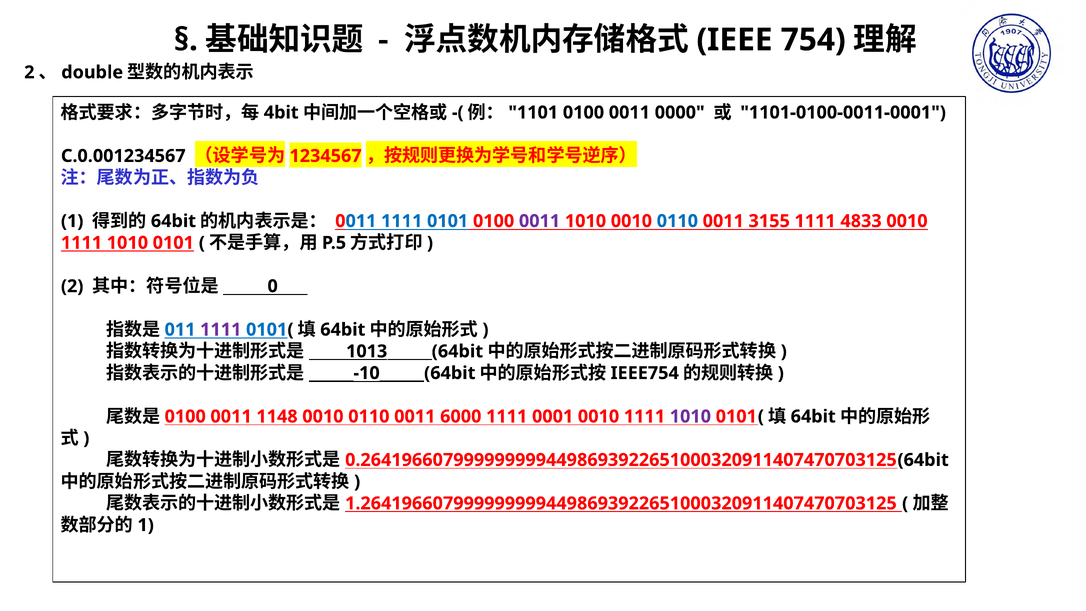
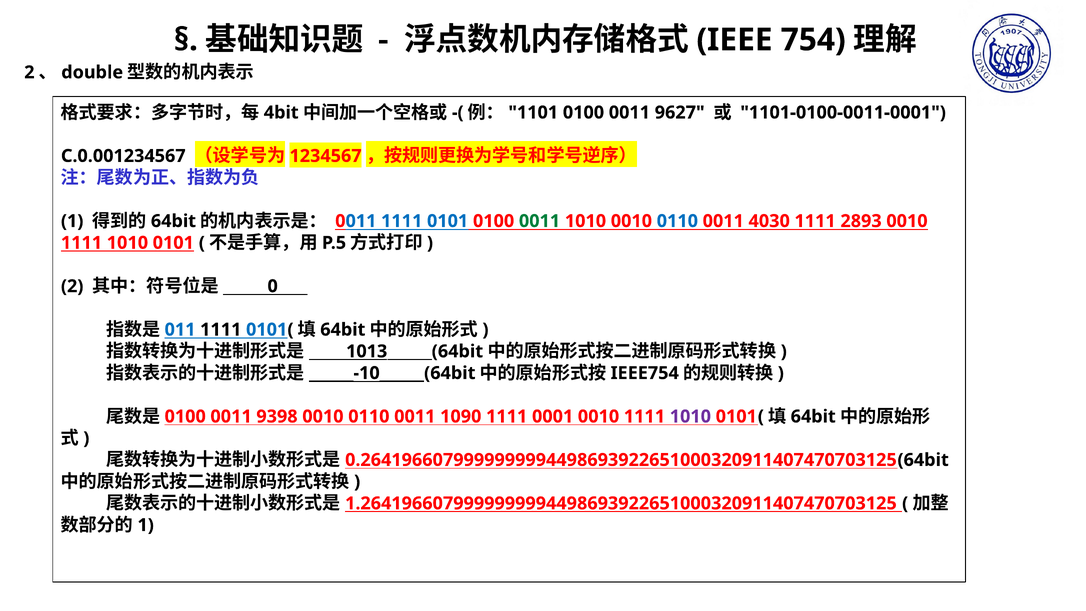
0000: 0000 -> 9627
0011 at (540, 221) colour: purple -> green
3155: 3155 -> 4030
4833: 4833 -> 2893
1111 at (221, 330) colour: purple -> black
1148: 1148 -> 9398
6000: 6000 -> 1090
